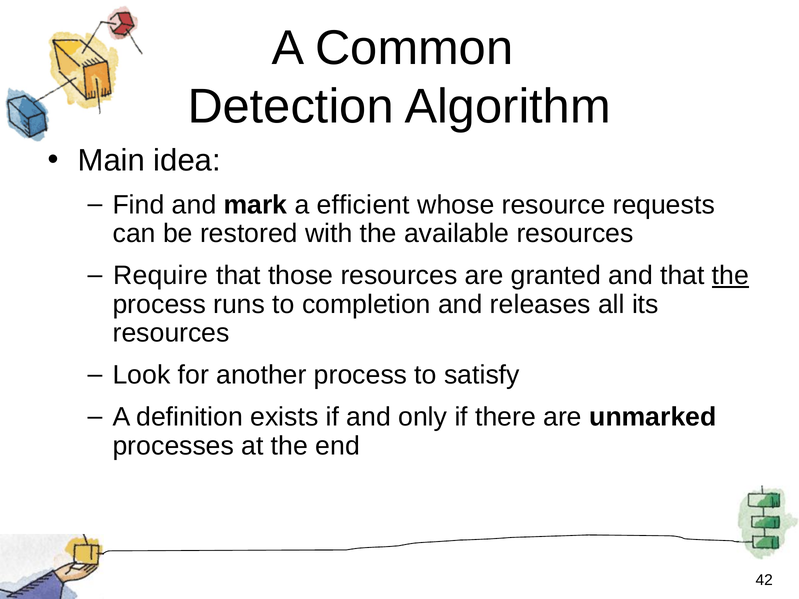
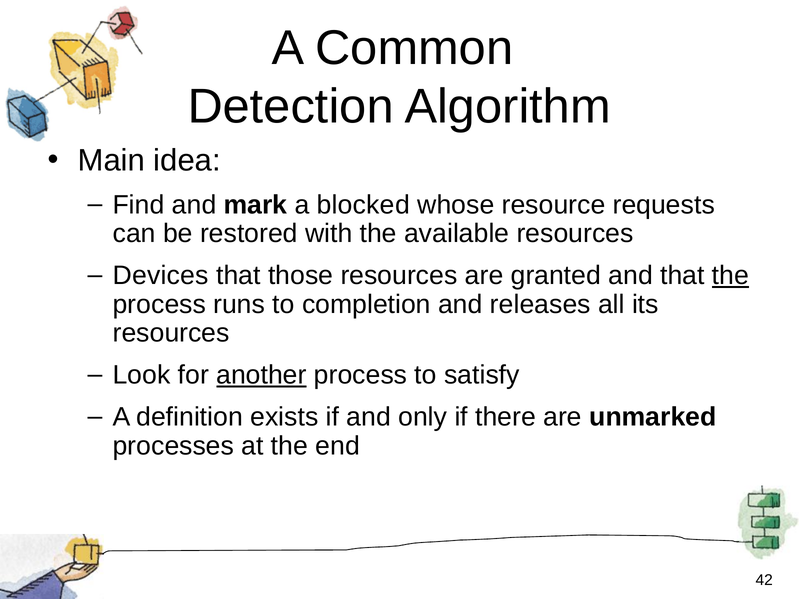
efficient: efficient -> blocked
Require: Require -> Devices
another underline: none -> present
